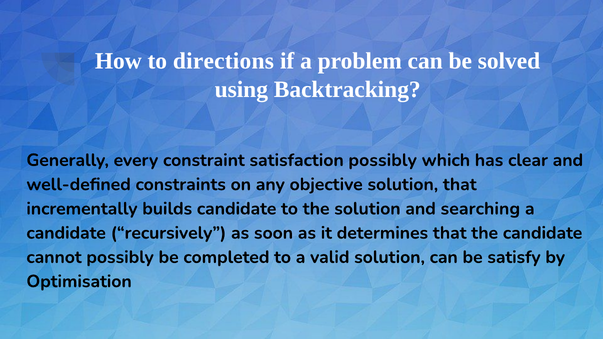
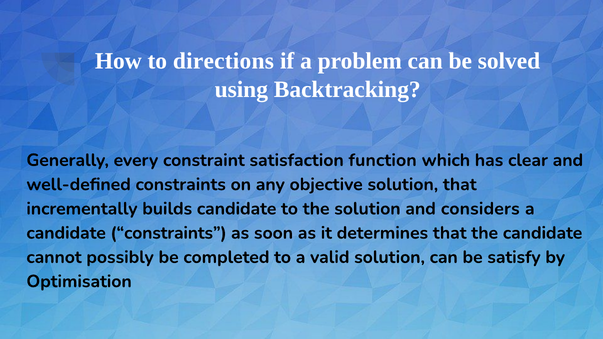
satisfaction possibly: possibly -> function
searching: searching -> considers
candidate recursively: recursively -> constraints
